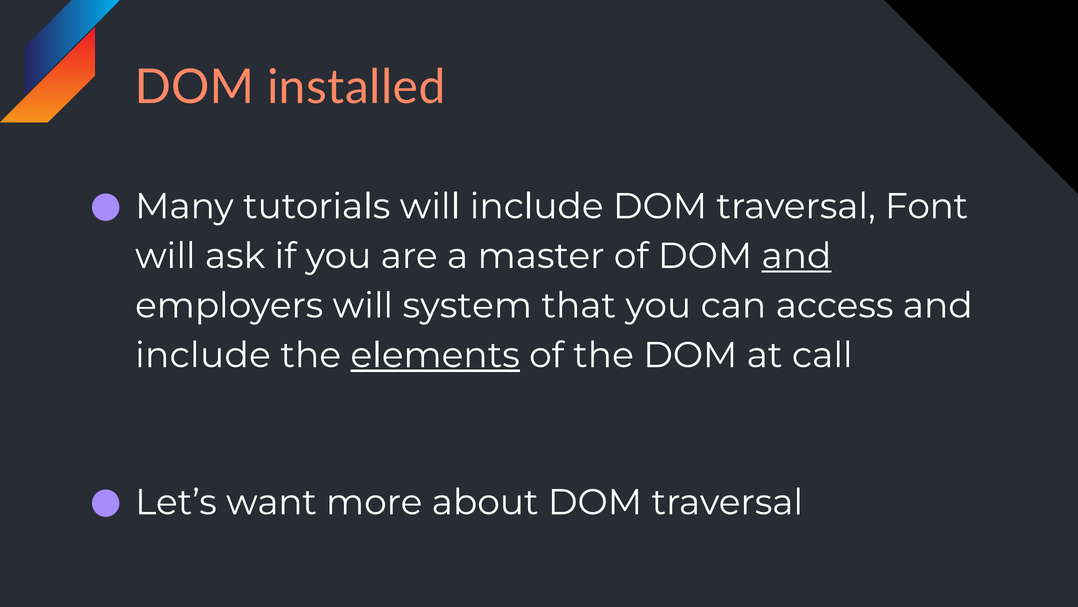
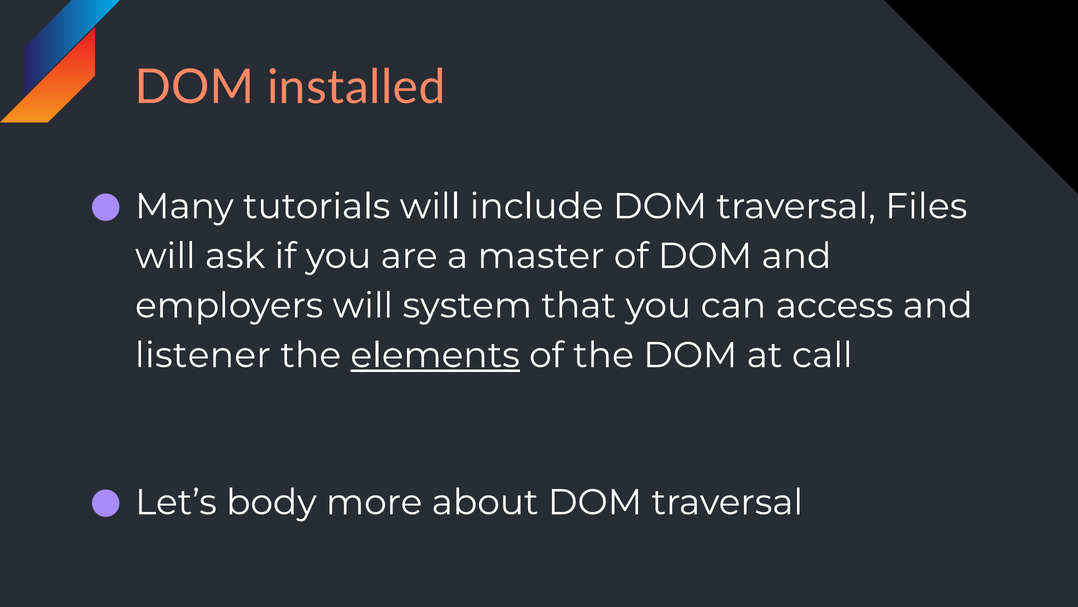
Font: Font -> Files
and at (796, 256) underline: present -> none
include at (203, 355): include -> listener
want: want -> body
